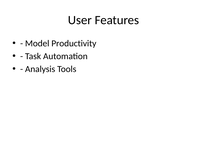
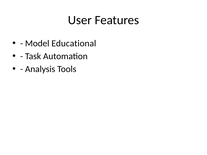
Productivity: Productivity -> Educational
